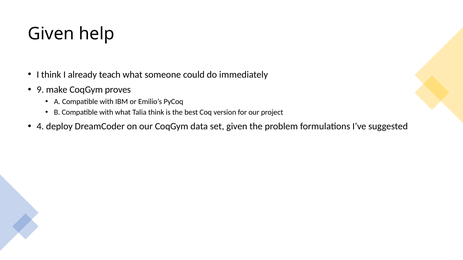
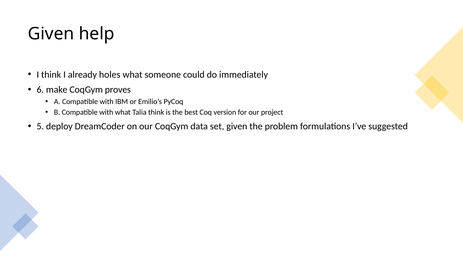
teach: teach -> holes
9: 9 -> 6
4: 4 -> 5
